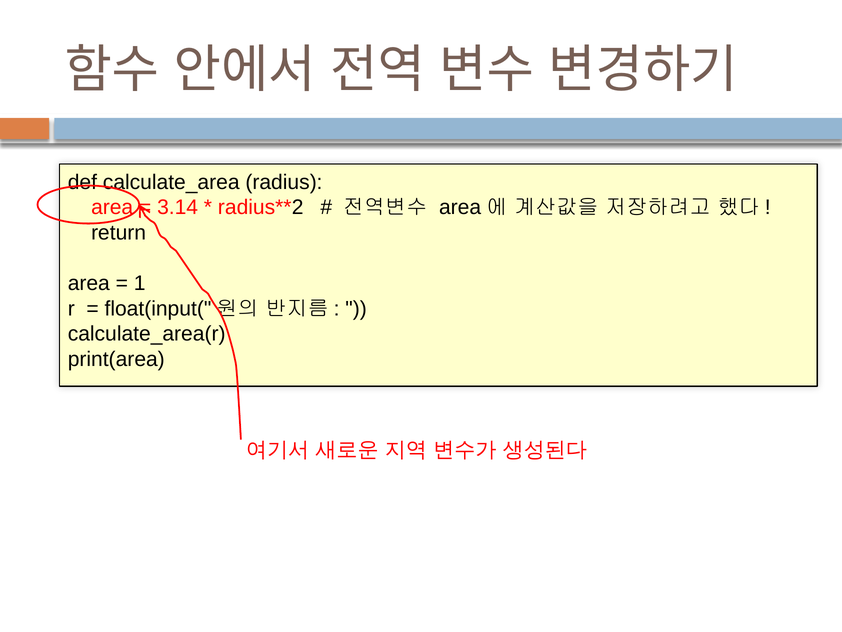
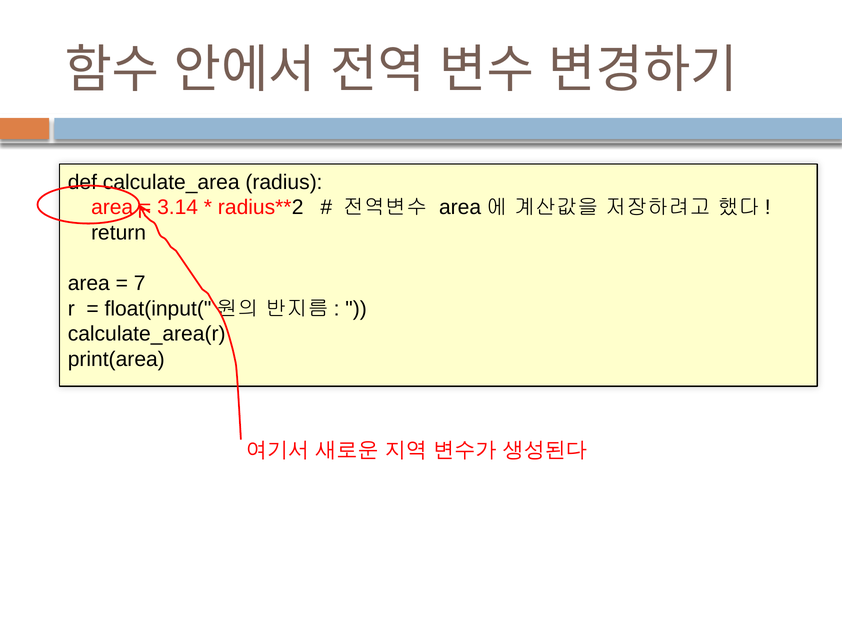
1: 1 -> 7
